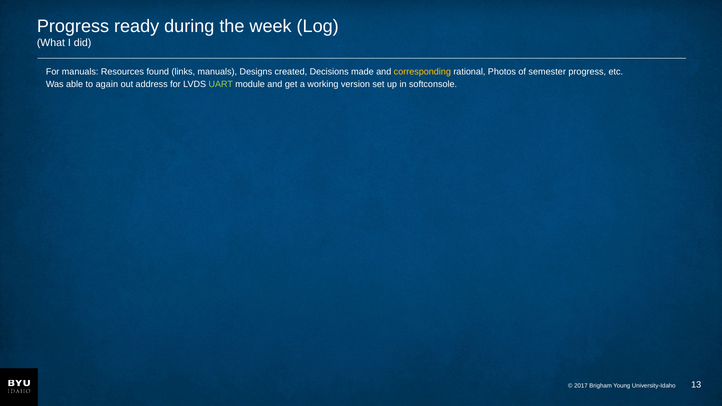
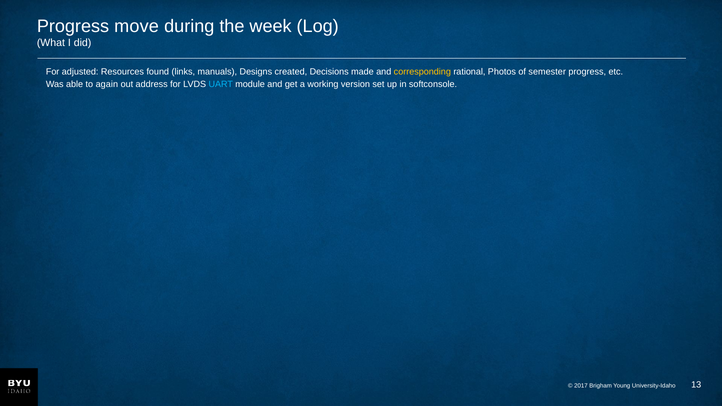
ready: ready -> move
For manuals: manuals -> adjusted
UART colour: light green -> light blue
